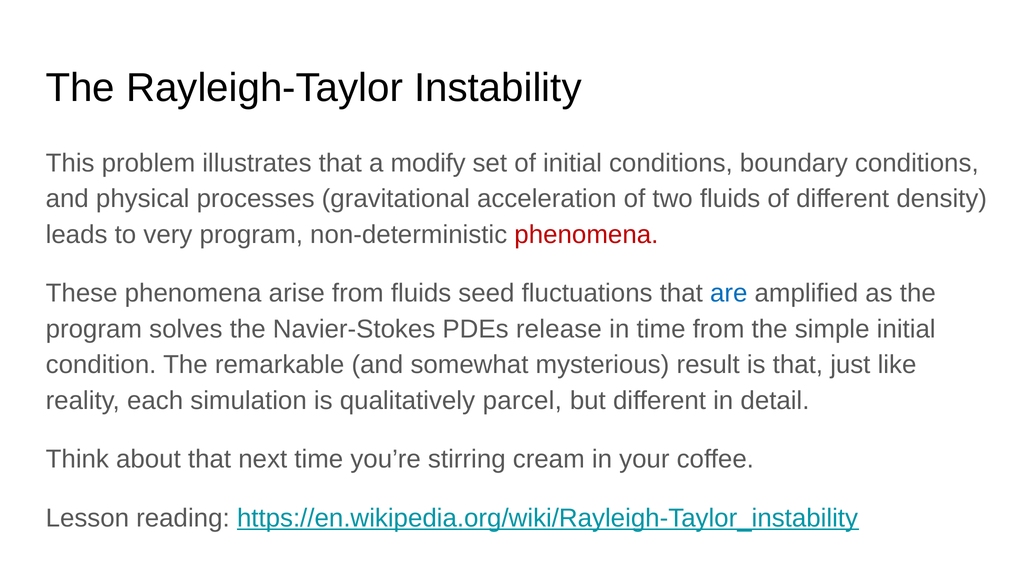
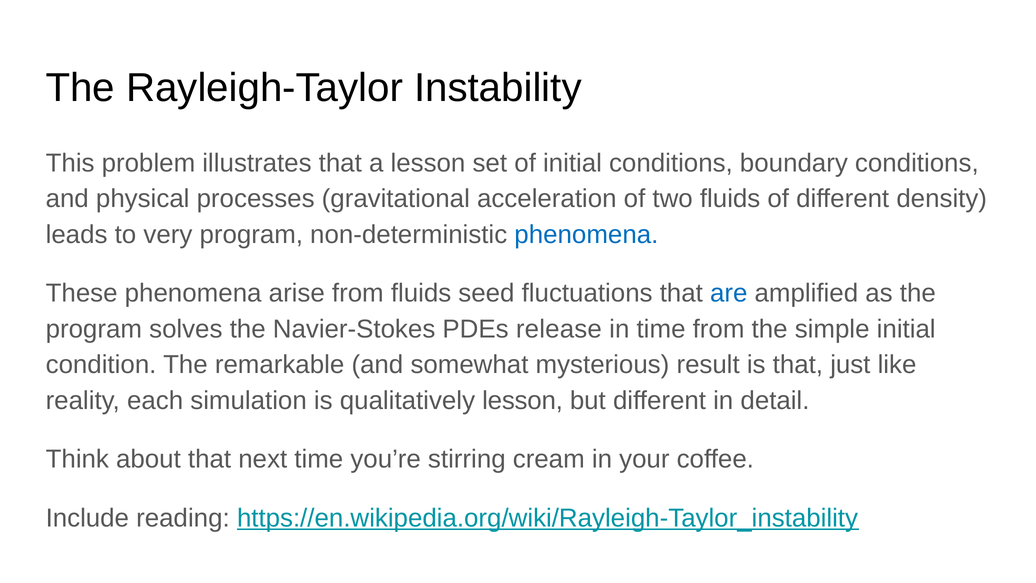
a modify: modify -> lesson
phenomena at (586, 234) colour: red -> blue
qualitatively parcel: parcel -> lesson
Lesson: Lesson -> Include
